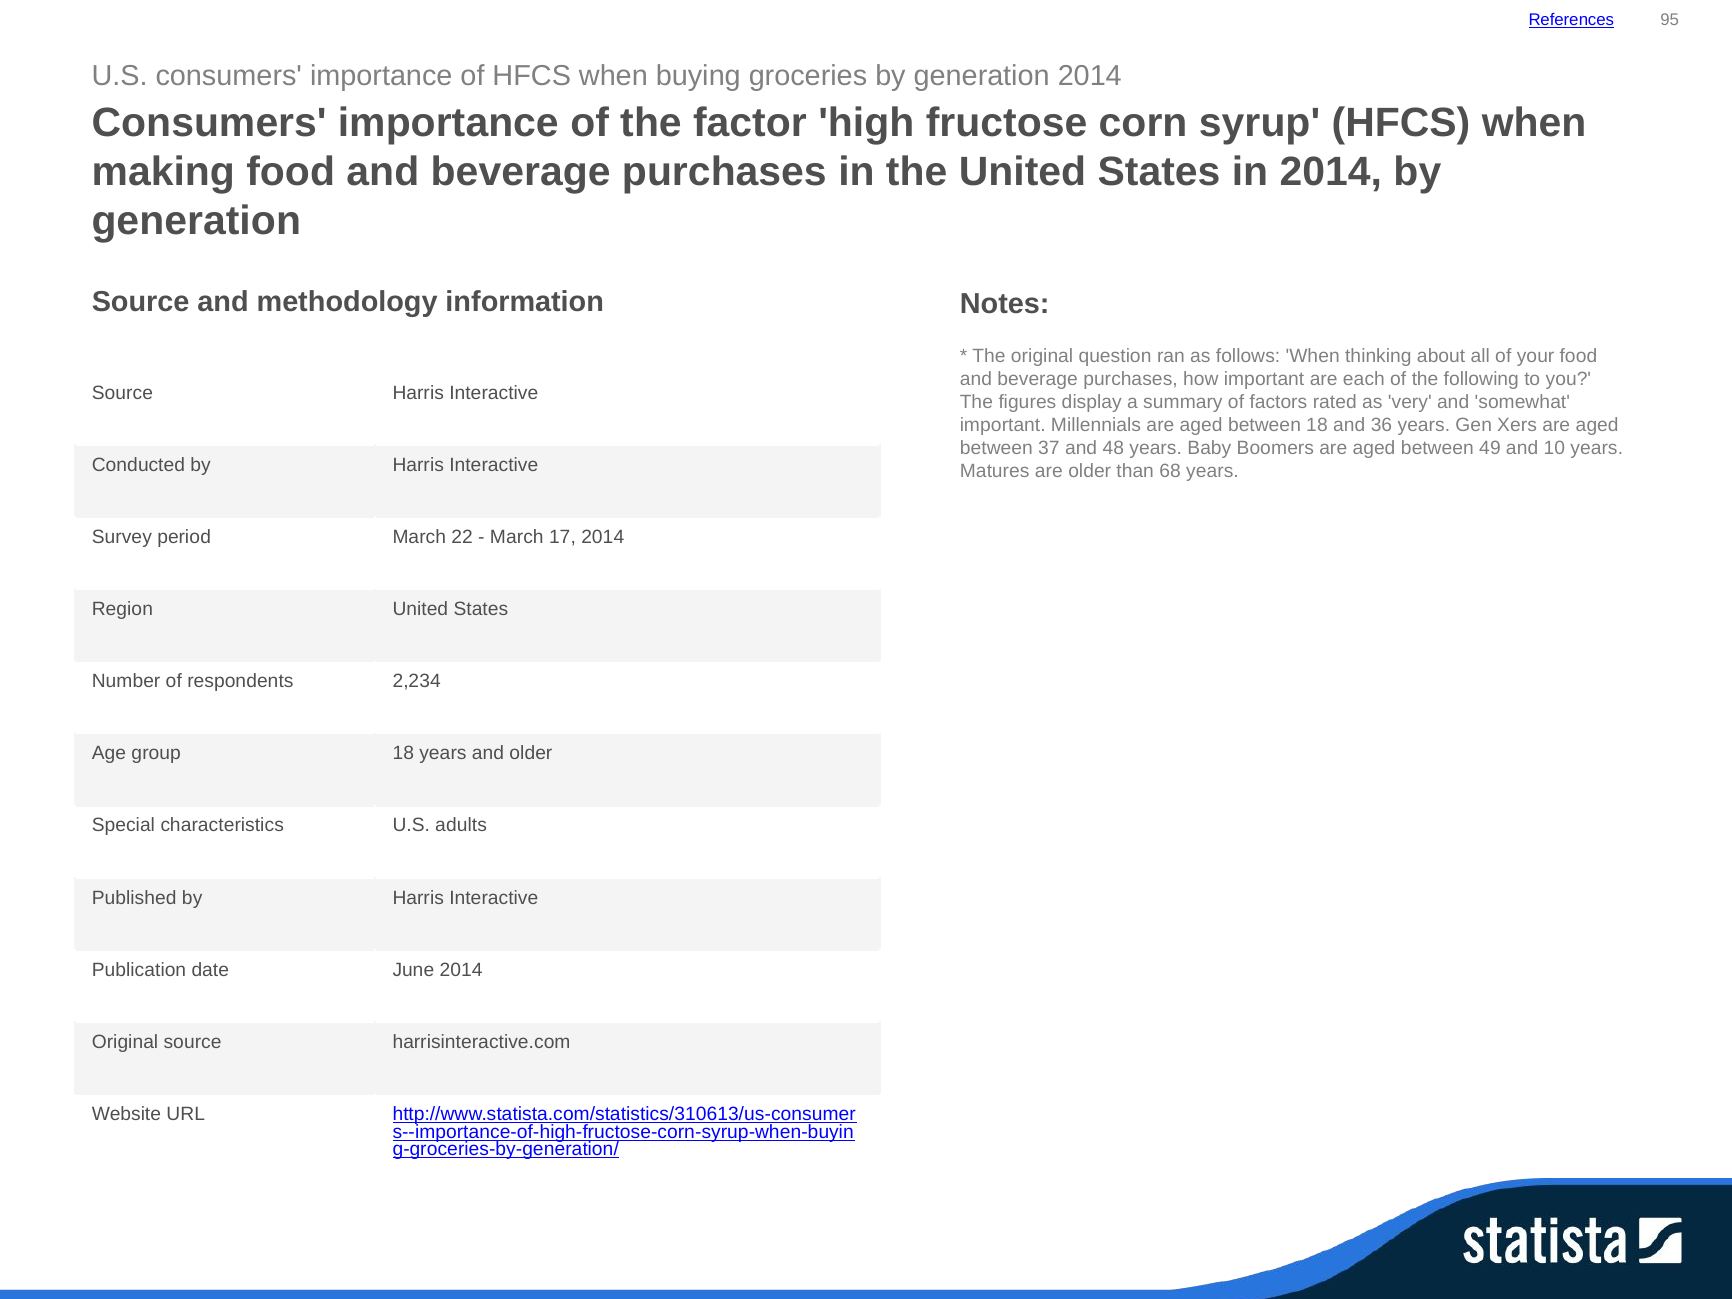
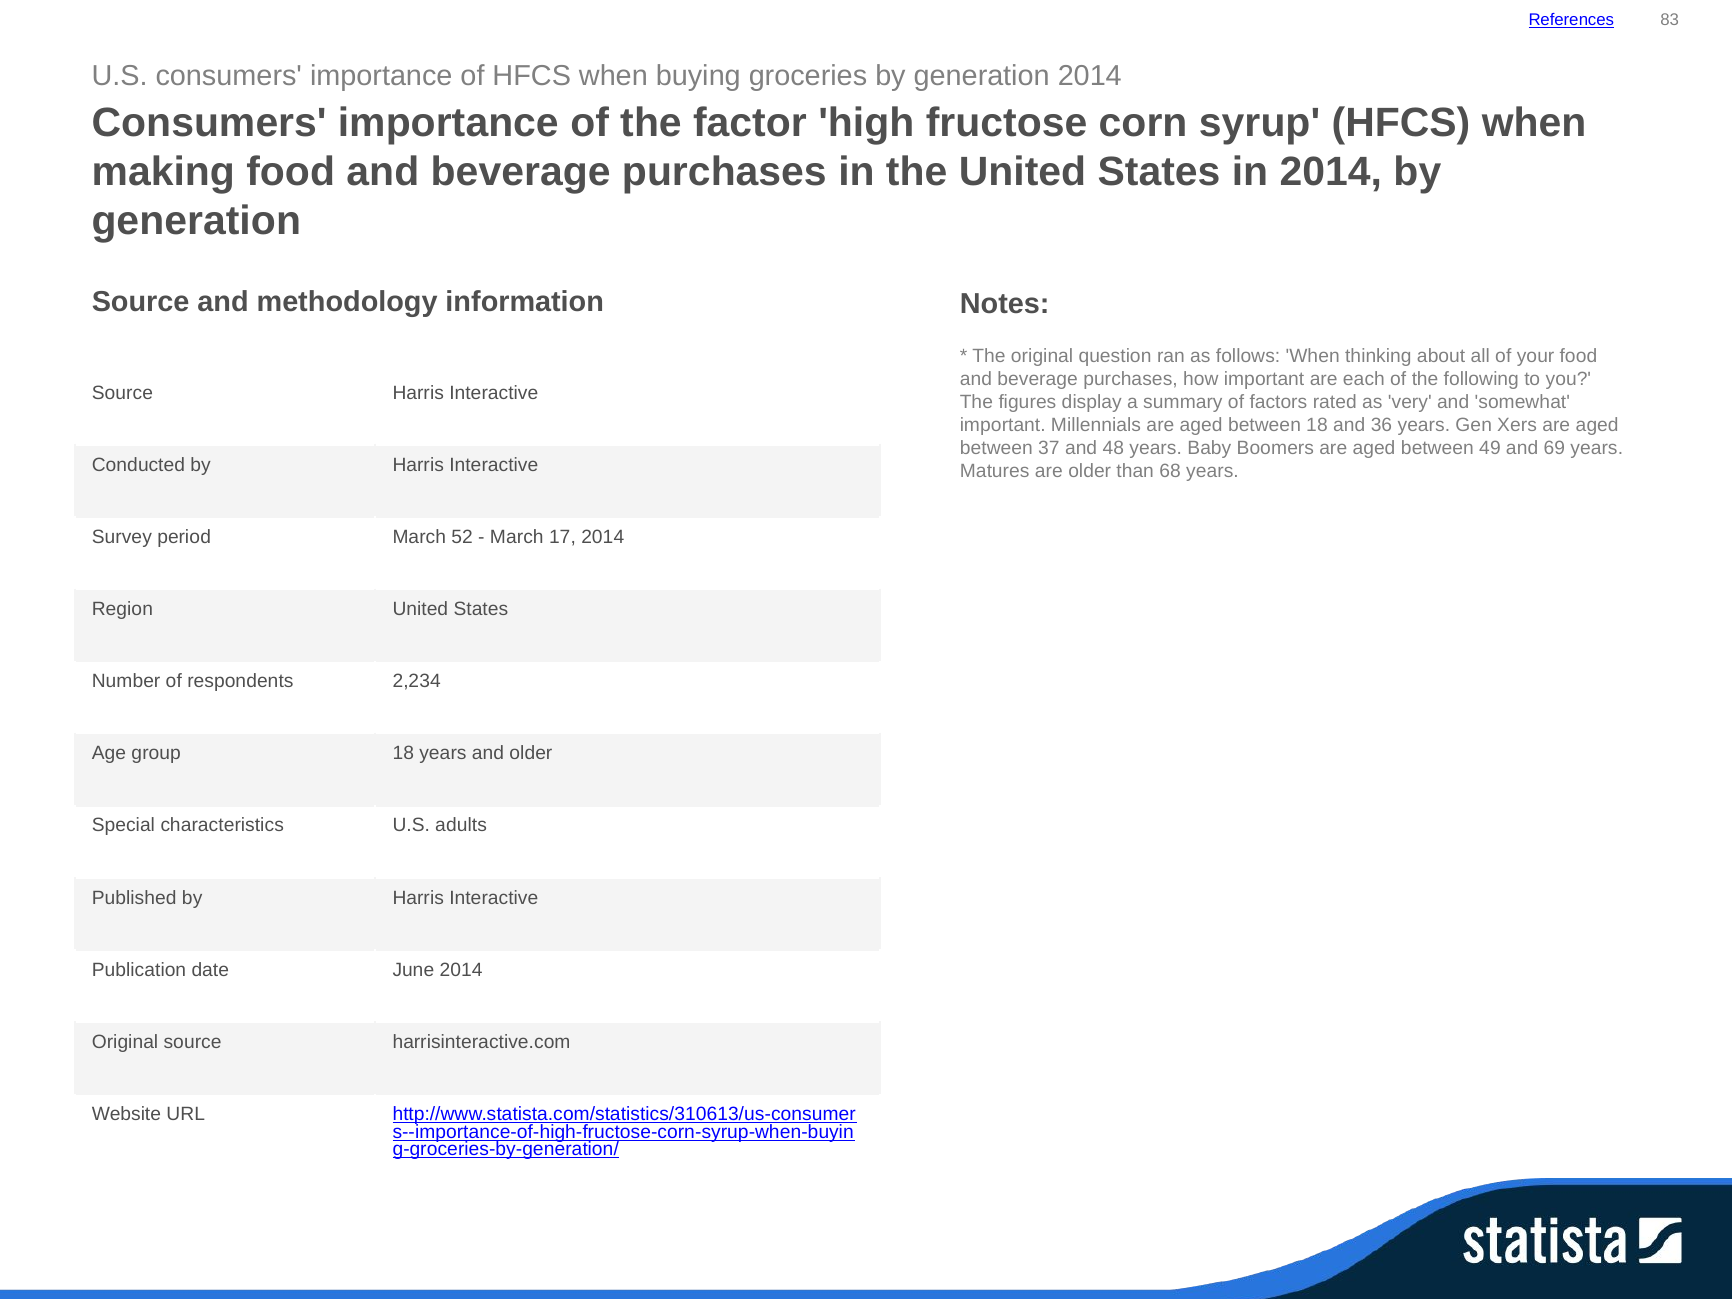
95: 95 -> 83
10: 10 -> 69
22: 22 -> 52
